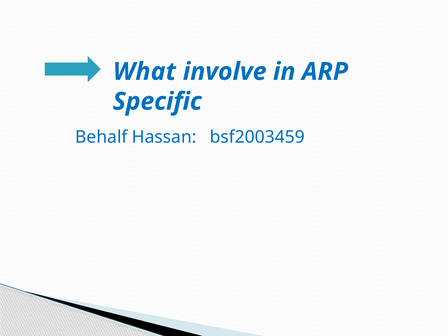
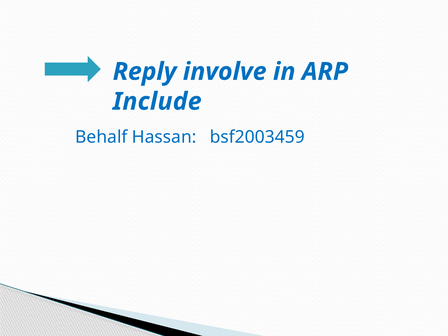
What: What -> Reply
Specific: Specific -> Include
